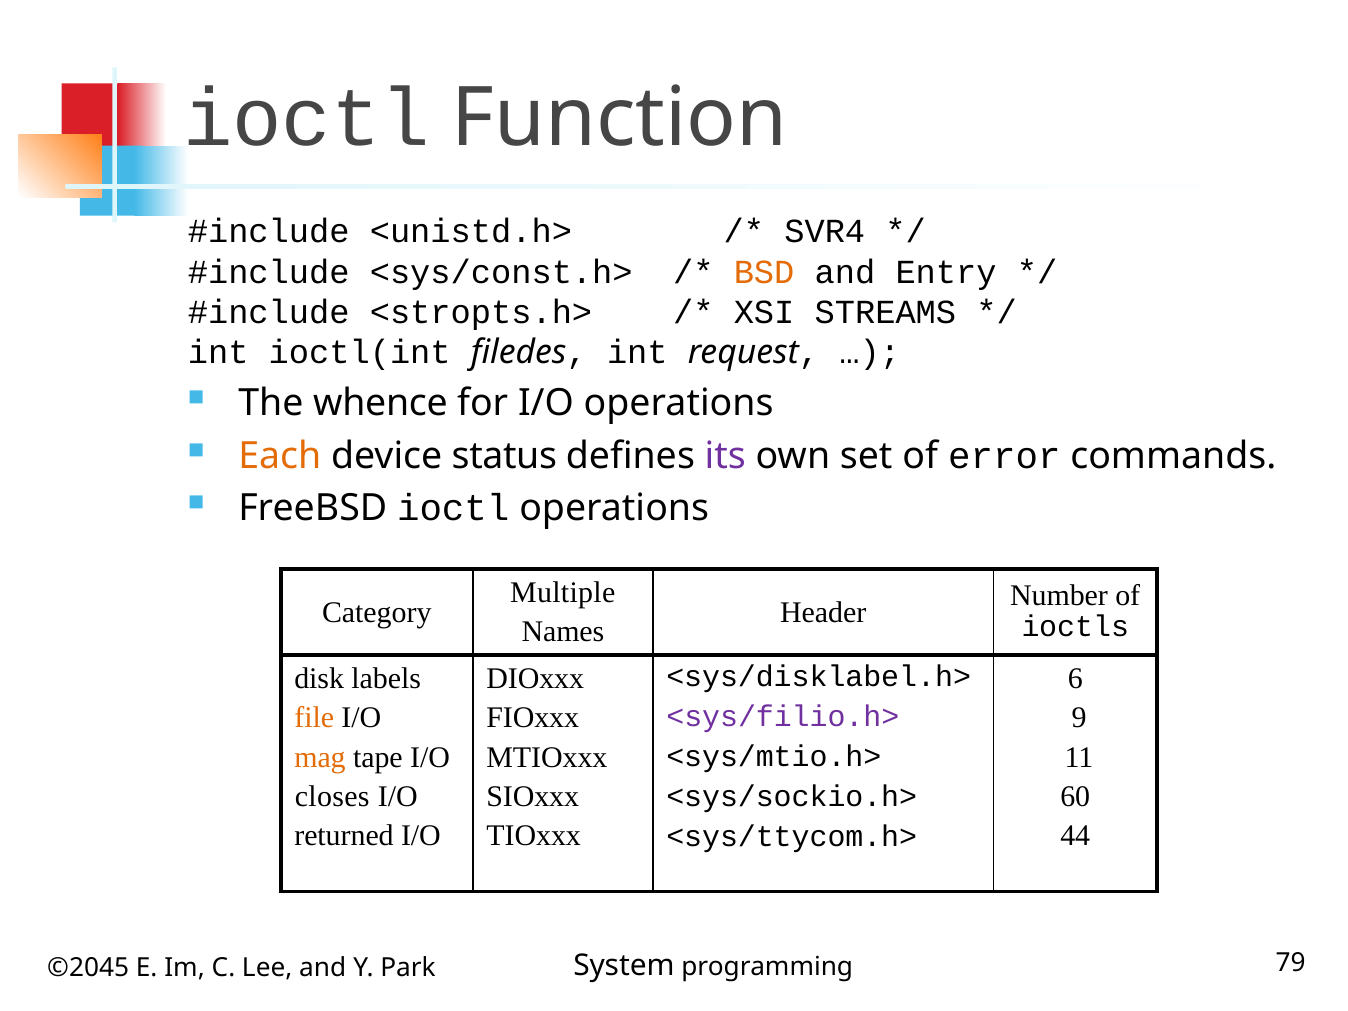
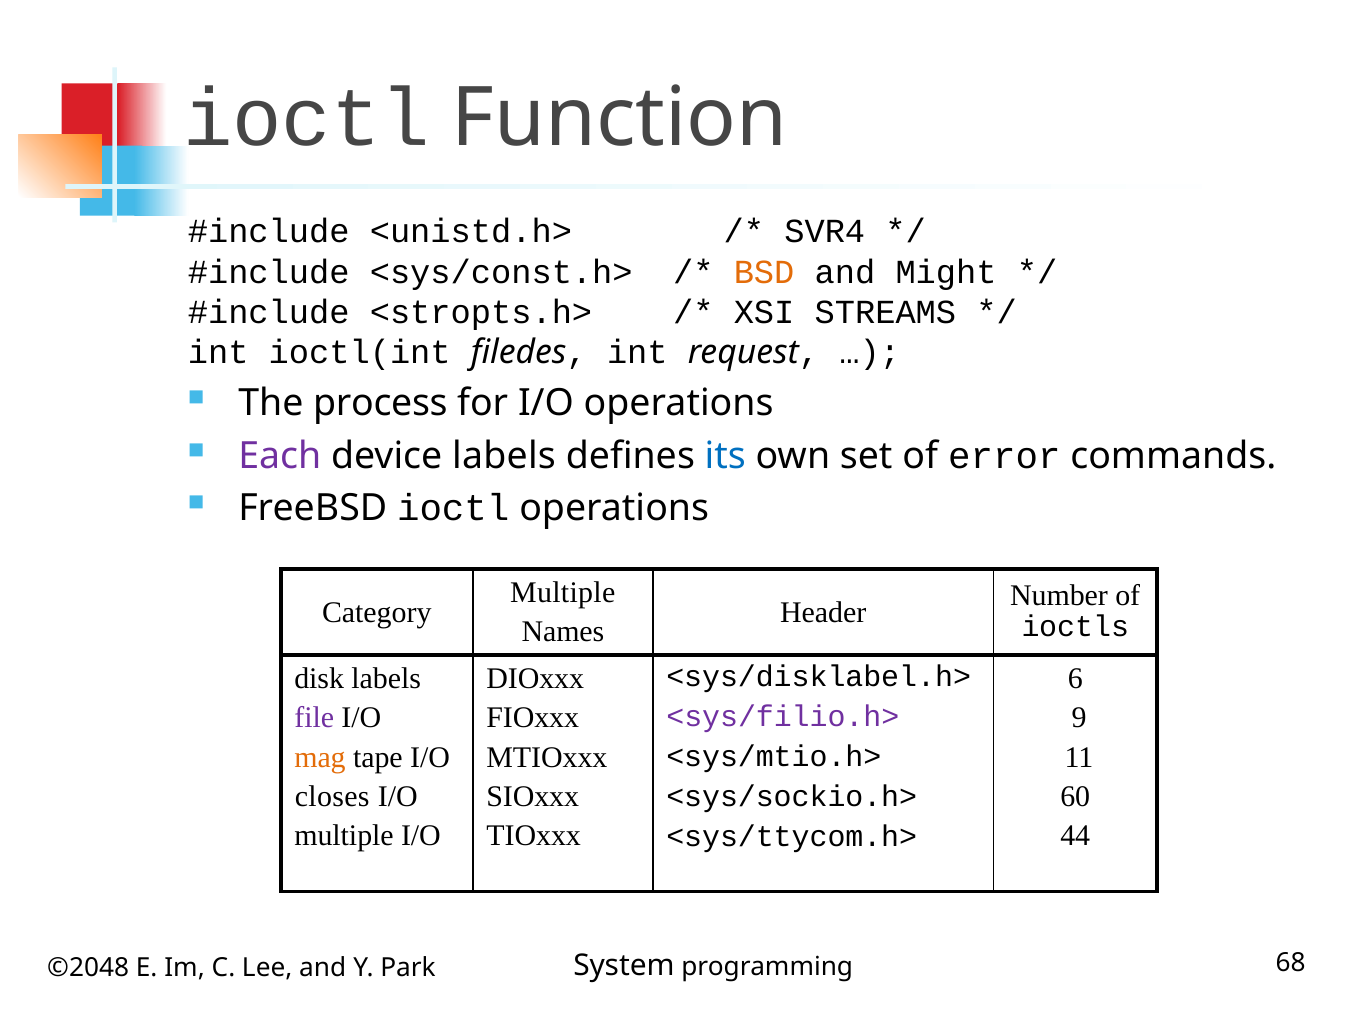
Entry: Entry -> Might
whence: whence -> process
Each colour: orange -> purple
device status: status -> labels
its colour: purple -> blue
file colour: orange -> purple
returned at (344, 836): returned -> multiple
©2045: ©2045 -> ©2048
79: 79 -> 68
